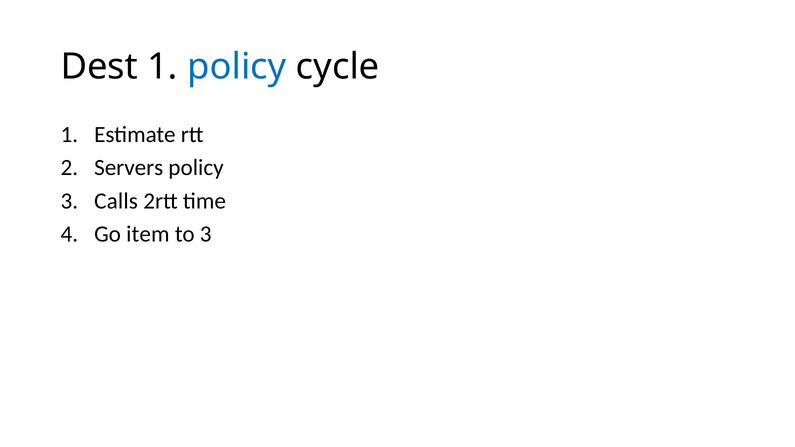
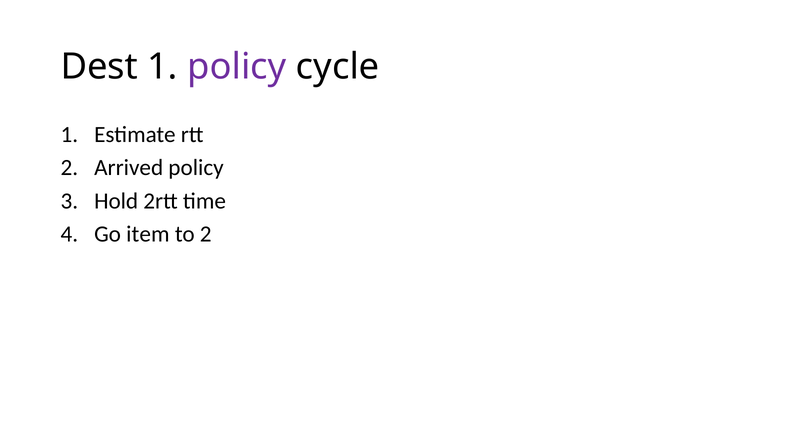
policy at (237, 67) colour: blue -> purple
Servers: Servers -> Arrived
Calls: Calls -> Hold
to 3: 3 -> 2
